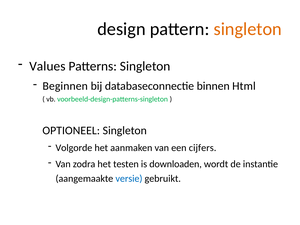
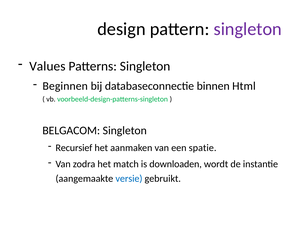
singleton at (248, 29) colour: orange -> purple
OPTIONEEL: OPTIONEEL -> BELGACOM
Volgorde: Volgorde -> Recursief
cijfers: cijfers -> spatie
testen: testen -> match
